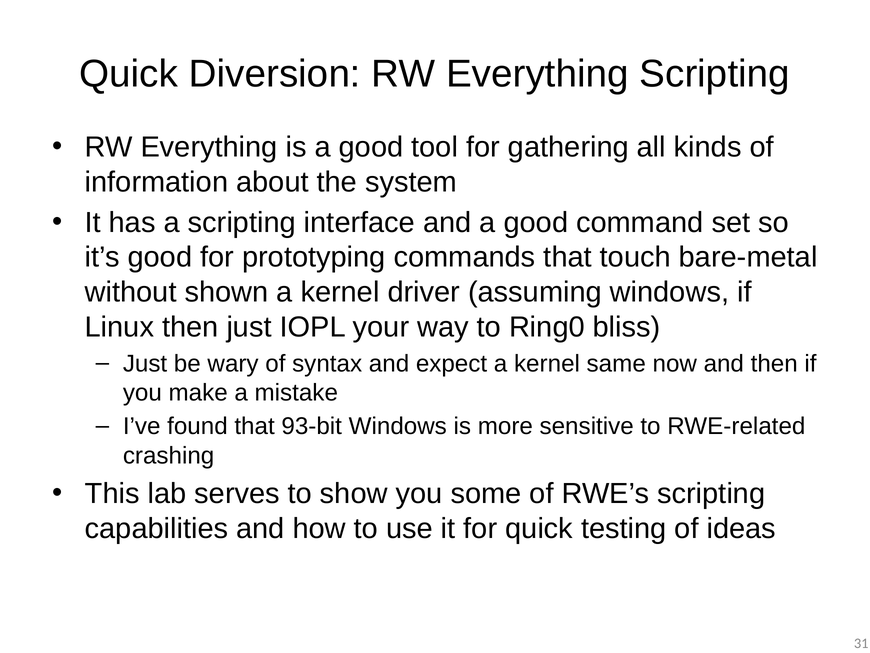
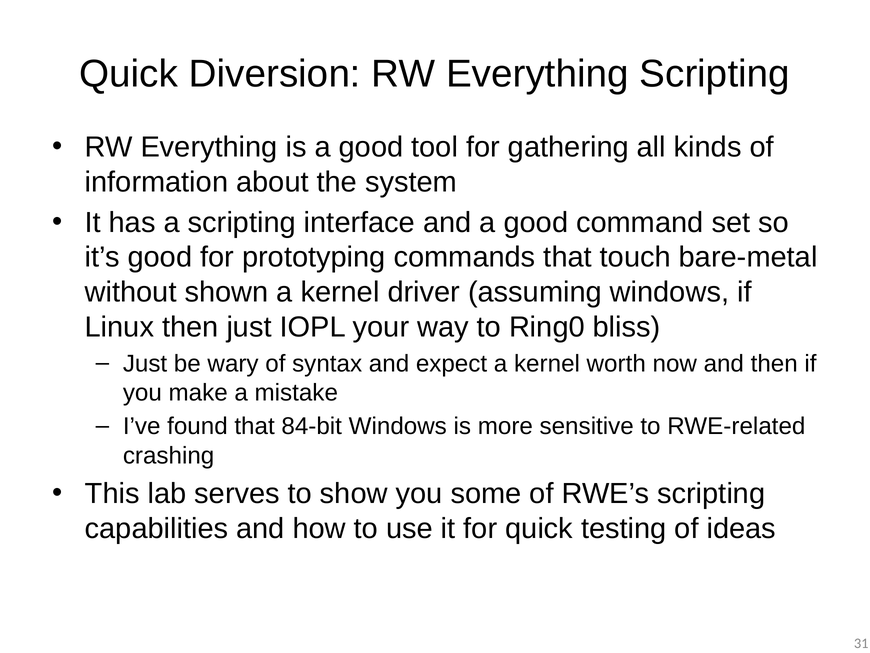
same: same -> worth
93-bit: 93-bit -> 84-bit
